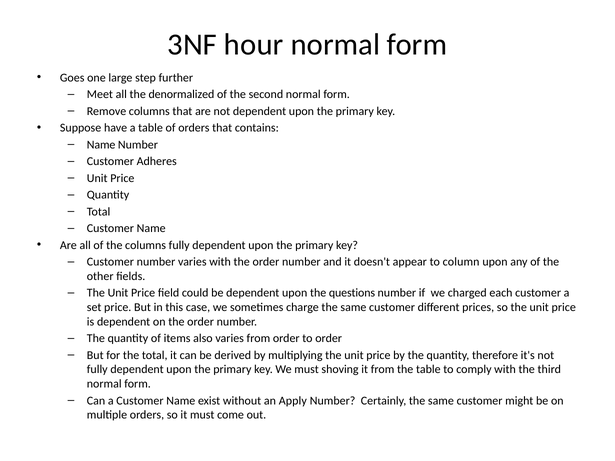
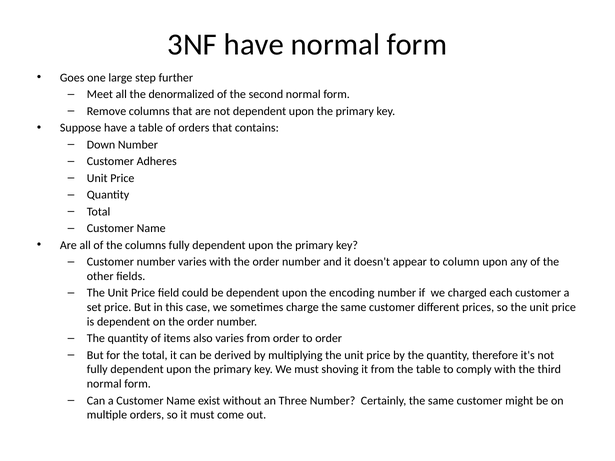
3NF hour: hour -> have
Name at (101, 145): Name -> Down
questions: questions -> encoding
Apply: Apply -> Three
